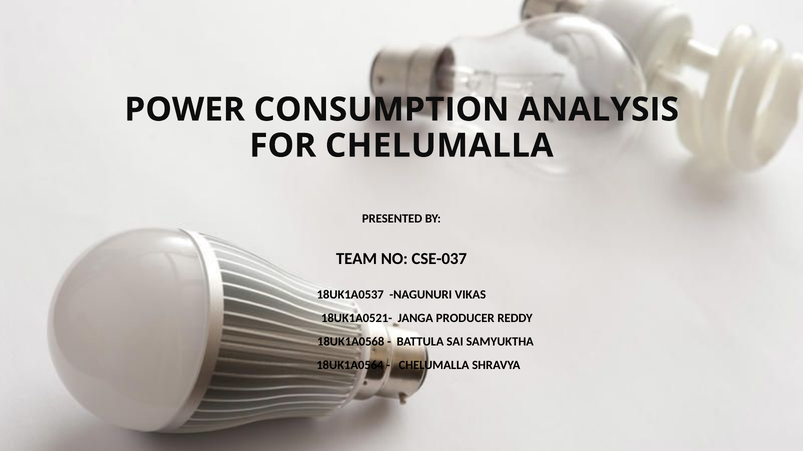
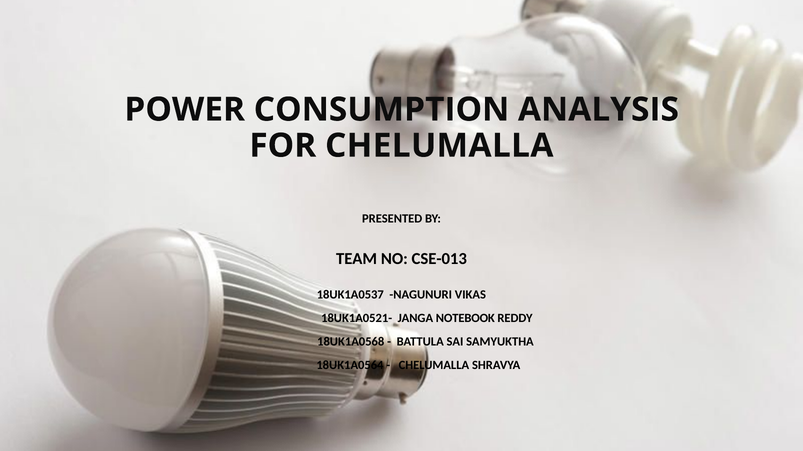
CSE-037: CSE-037 -> CSE-013
PRODUCER: PRODUCER -> NOTEBOOK
